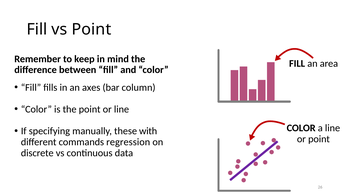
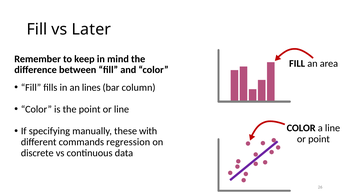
vs Point: Point -> Later
axes: axes -> lines
